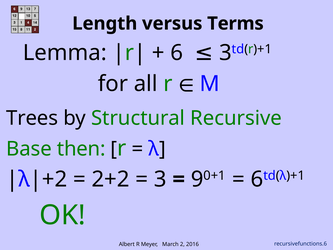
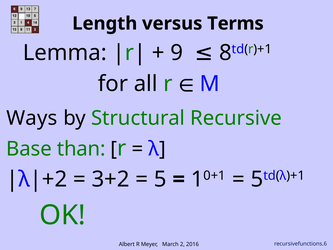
6 at (177, 53): 6 -> 9
3 at (225, 53): 3 -> 8
Trees: Trees -> Ways
then: then -> than
2+2: 2+2 -> 3+2
3 at (160, 179): 3 -> 5
9: 9 -> 1
6 at (257, 179): 6 -> 5
